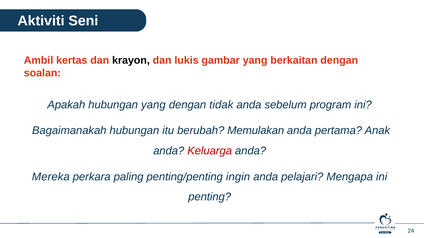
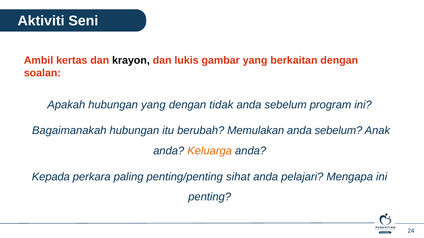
pertama at (338, 131): pertama -> sebelum
Keluarga colour: red -> orange
Mereka: Mereka -> Kepada
ingin: ingin -> sihat
